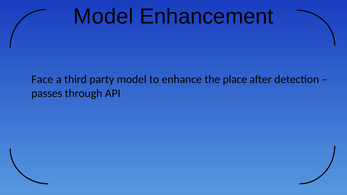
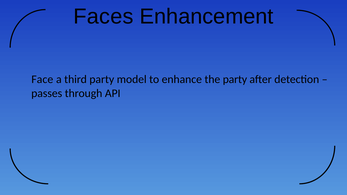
Model at (103, 16): Model -> Faces
the place: place -> party
